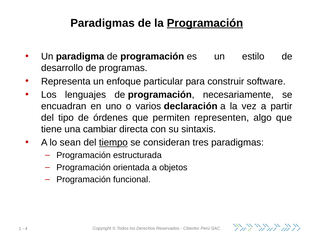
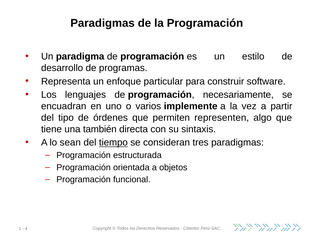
Programación at (205, 23) underline: present -> none
declaración: declaración -> implemente
cambiar: cambiar -> también
